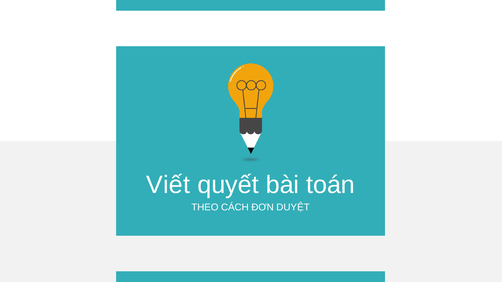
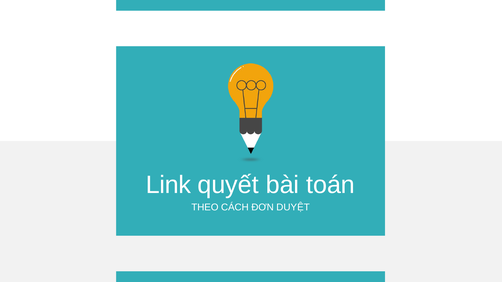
Viết: Viết -> Link
